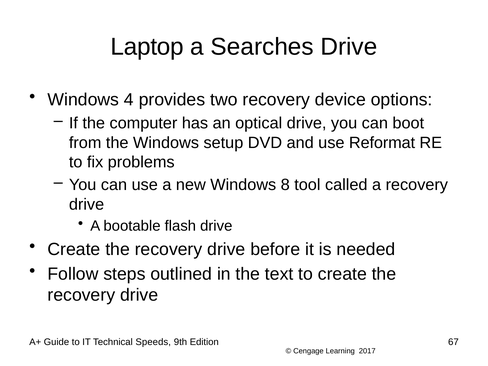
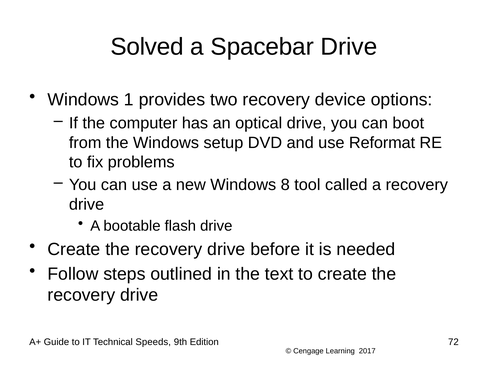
Laptop: Laptop -> Solved
Searches: Searches -> Spacebar
4: 4 -> 1
67: 67 -> 72
